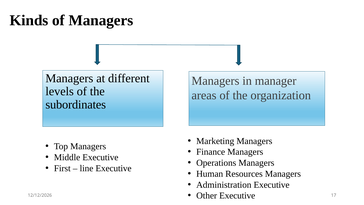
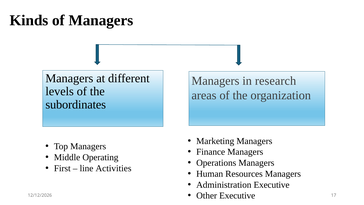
manager: manager -> research
Middle Executive: Executive -> Operating
line Executive: Executive -> Activities
